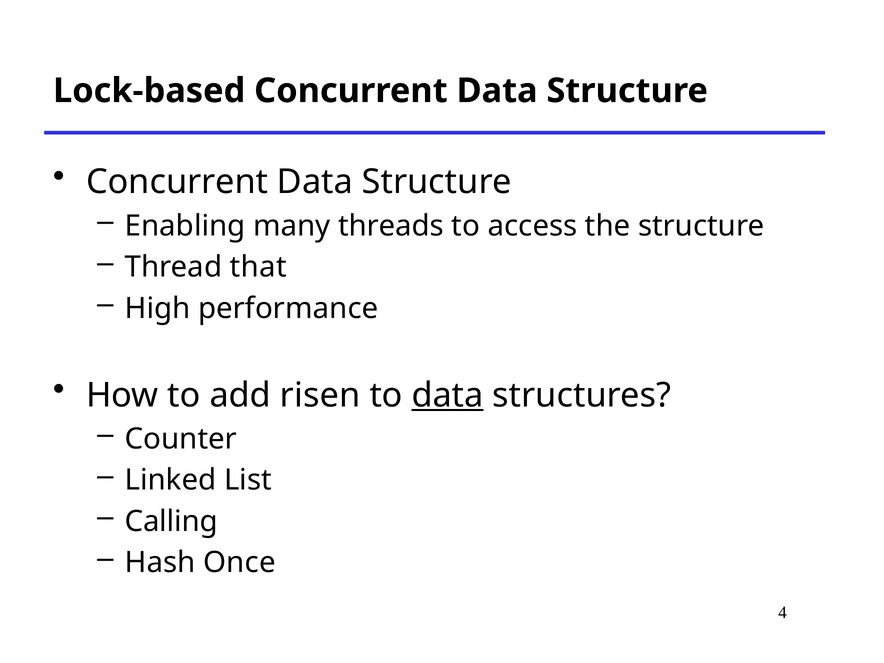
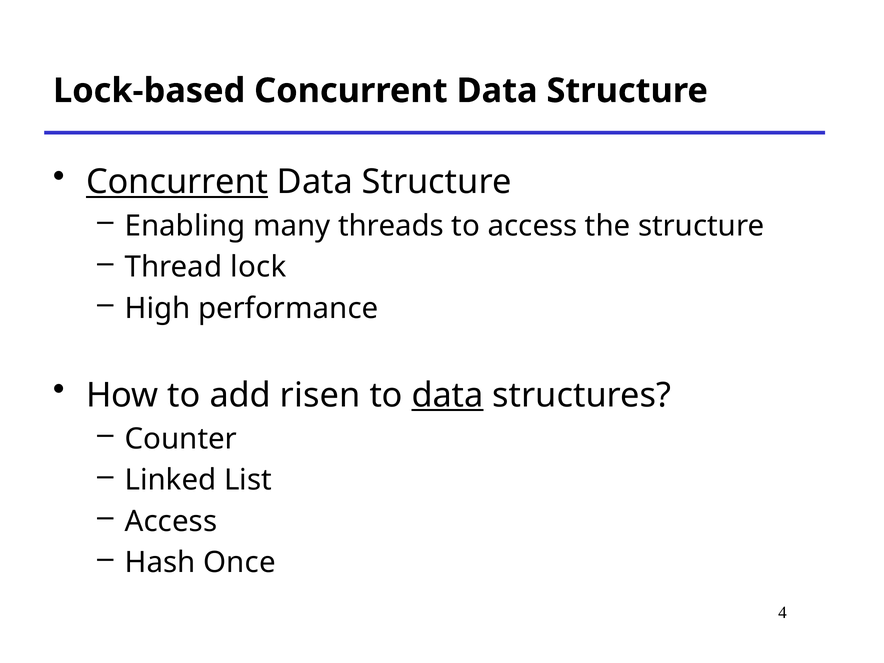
Concurrent at (177, 182) underline: none -> present
that: that -> lock
Calling at (171, 522): Calling -> Access
